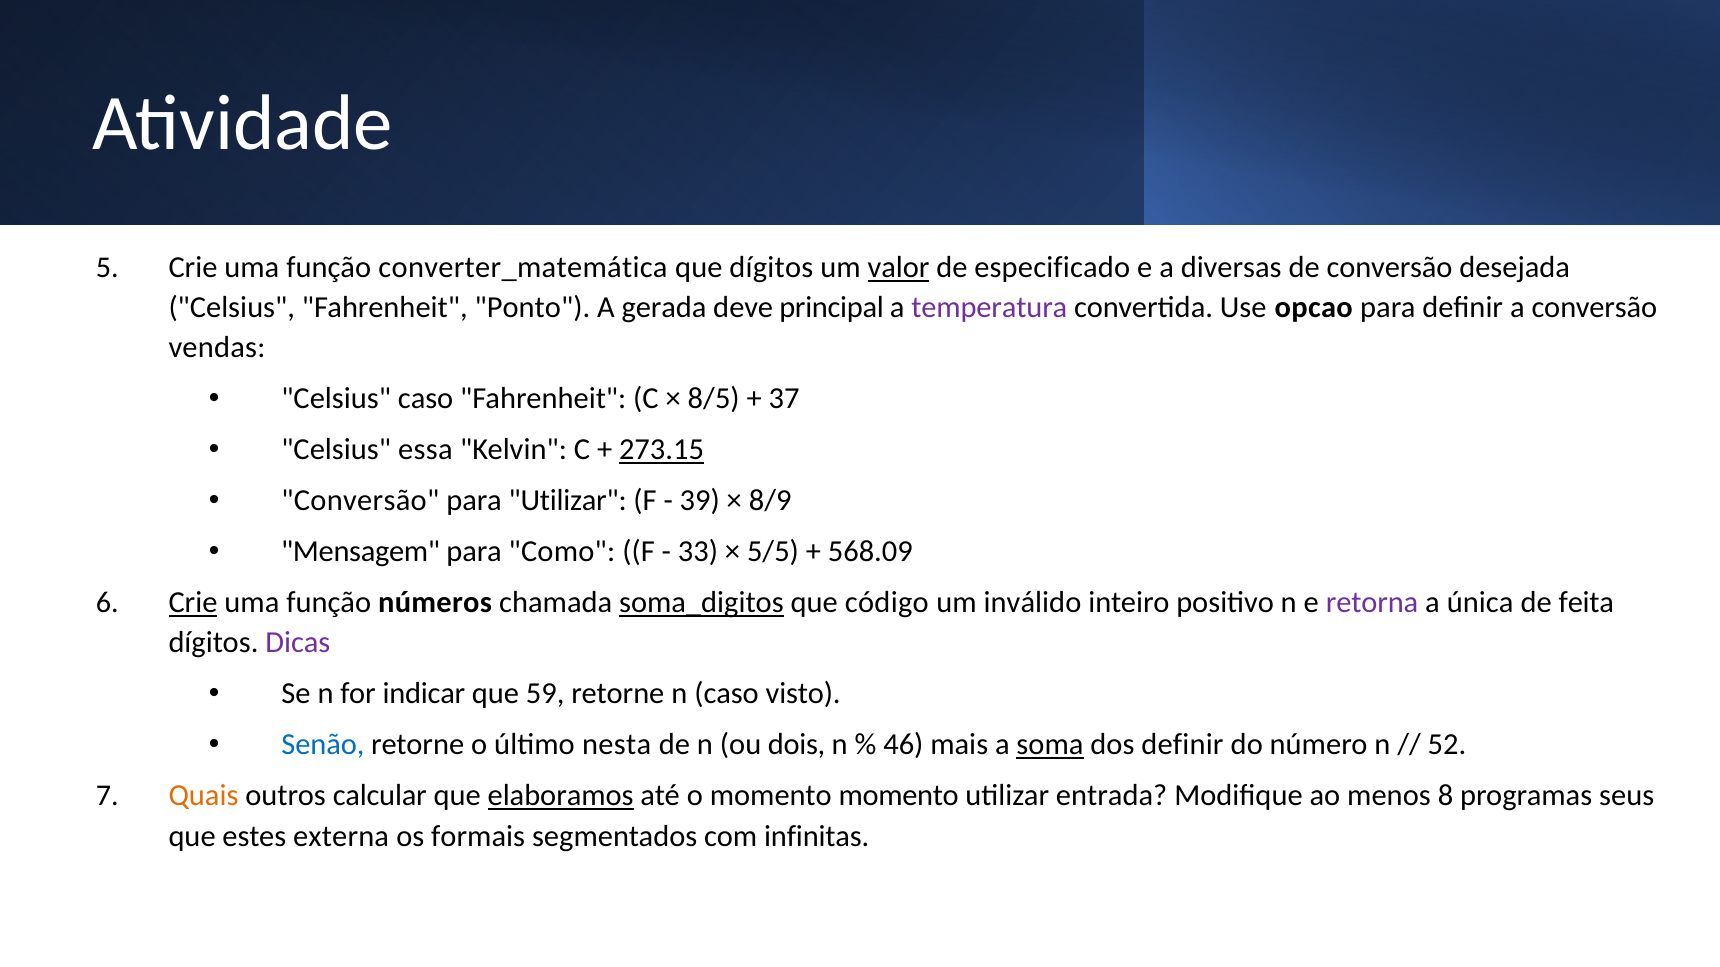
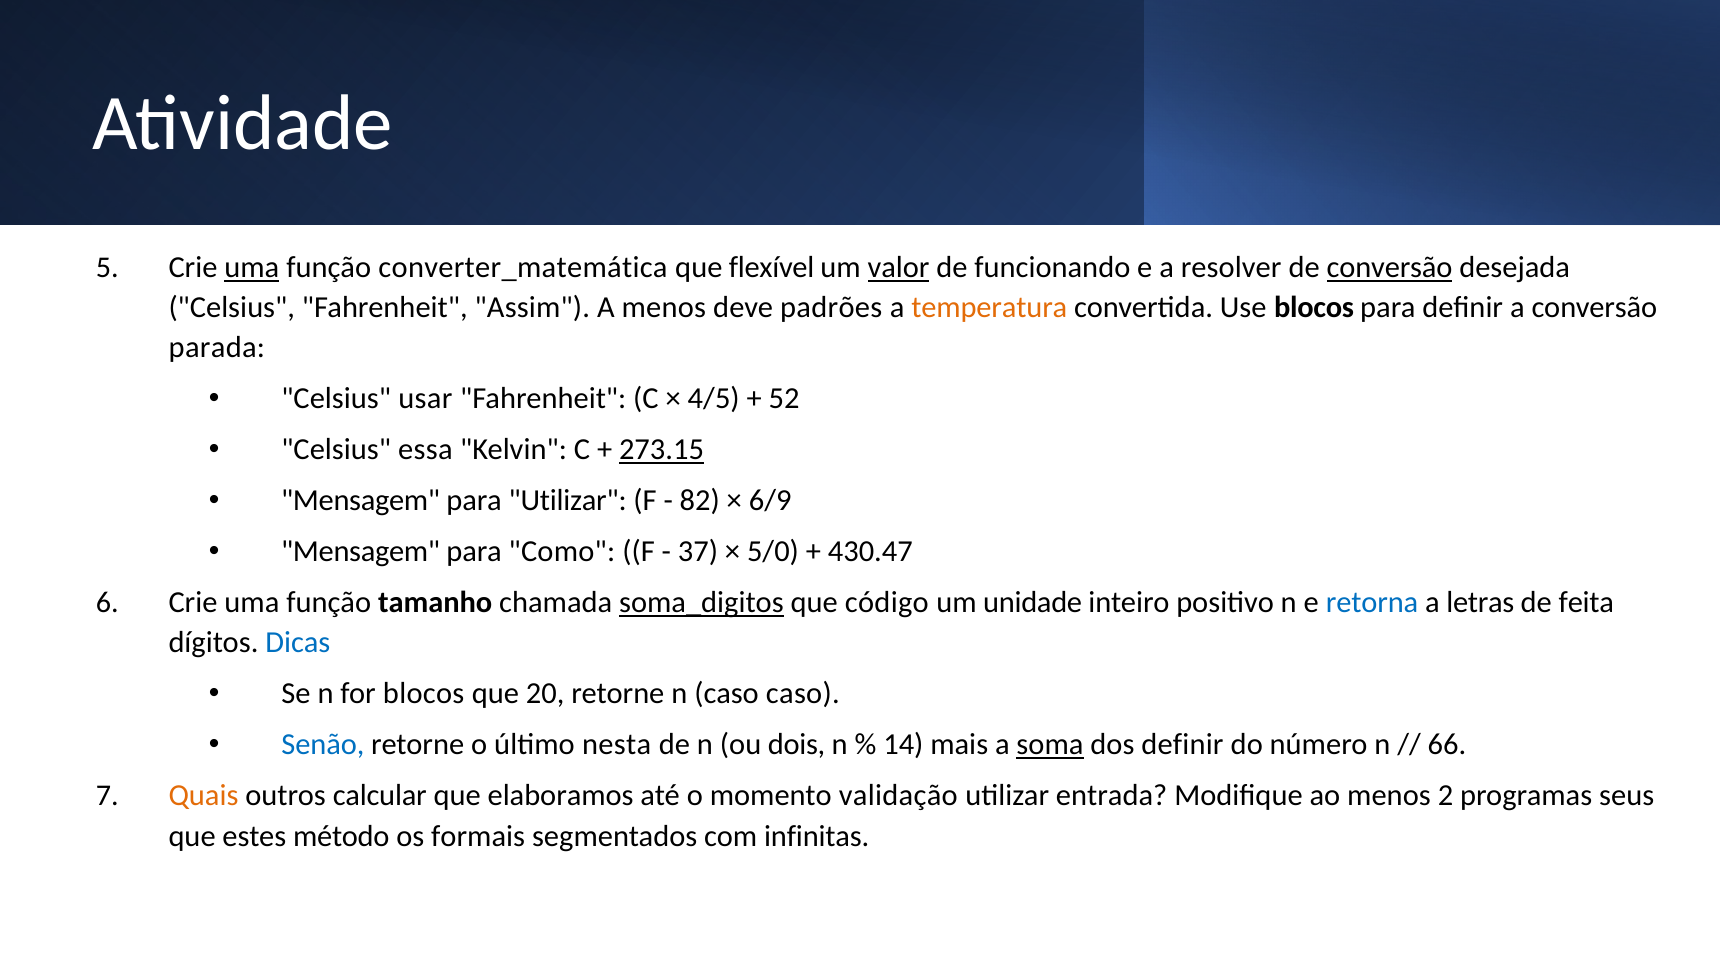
uma at (252, 268) underline: none -> present
que dígitos: dígitos -> flexível
especificado: especificado -> funcionando
diversas: diversas -> resolver
conversão at (1390, 268) underline: none -> present
Ponto: Ponto -> Assim
A gerada: gerada -> menos
principal: principal -> padrões
temperatura colour: purple -> orange
Use opcao: opcao -> blocos
vendas: vendas -> parada
Celsius caso: caso -> usar
8/5: 8/5 -> 4/5
37: 37 -> 52
Conversão at (360, 501): Conversão -> Mensagem
39: 39 -> 82
8/9: 8/9 -> 6/9
33: 33 -> 37
5/5: 5/5 -> 5/0
568.09: 568.09 -> 430.47
Crie at (193, 603) underline: present -> none
números: números -> tamanho
inválido: inválido -> unidade
retorna colour: purple -> blue
única: única -> letras
Dicas colour: purple -> blue
for indicar: indicar -> blocos
59: 59 -> 20
caso visto: visto -> caso
46: 46 -> 14
52: 52 -> 66
elaboramos underline: present -> none
momento momento: momento -> validação
8: 8 -> 2
externa: externa -> método
